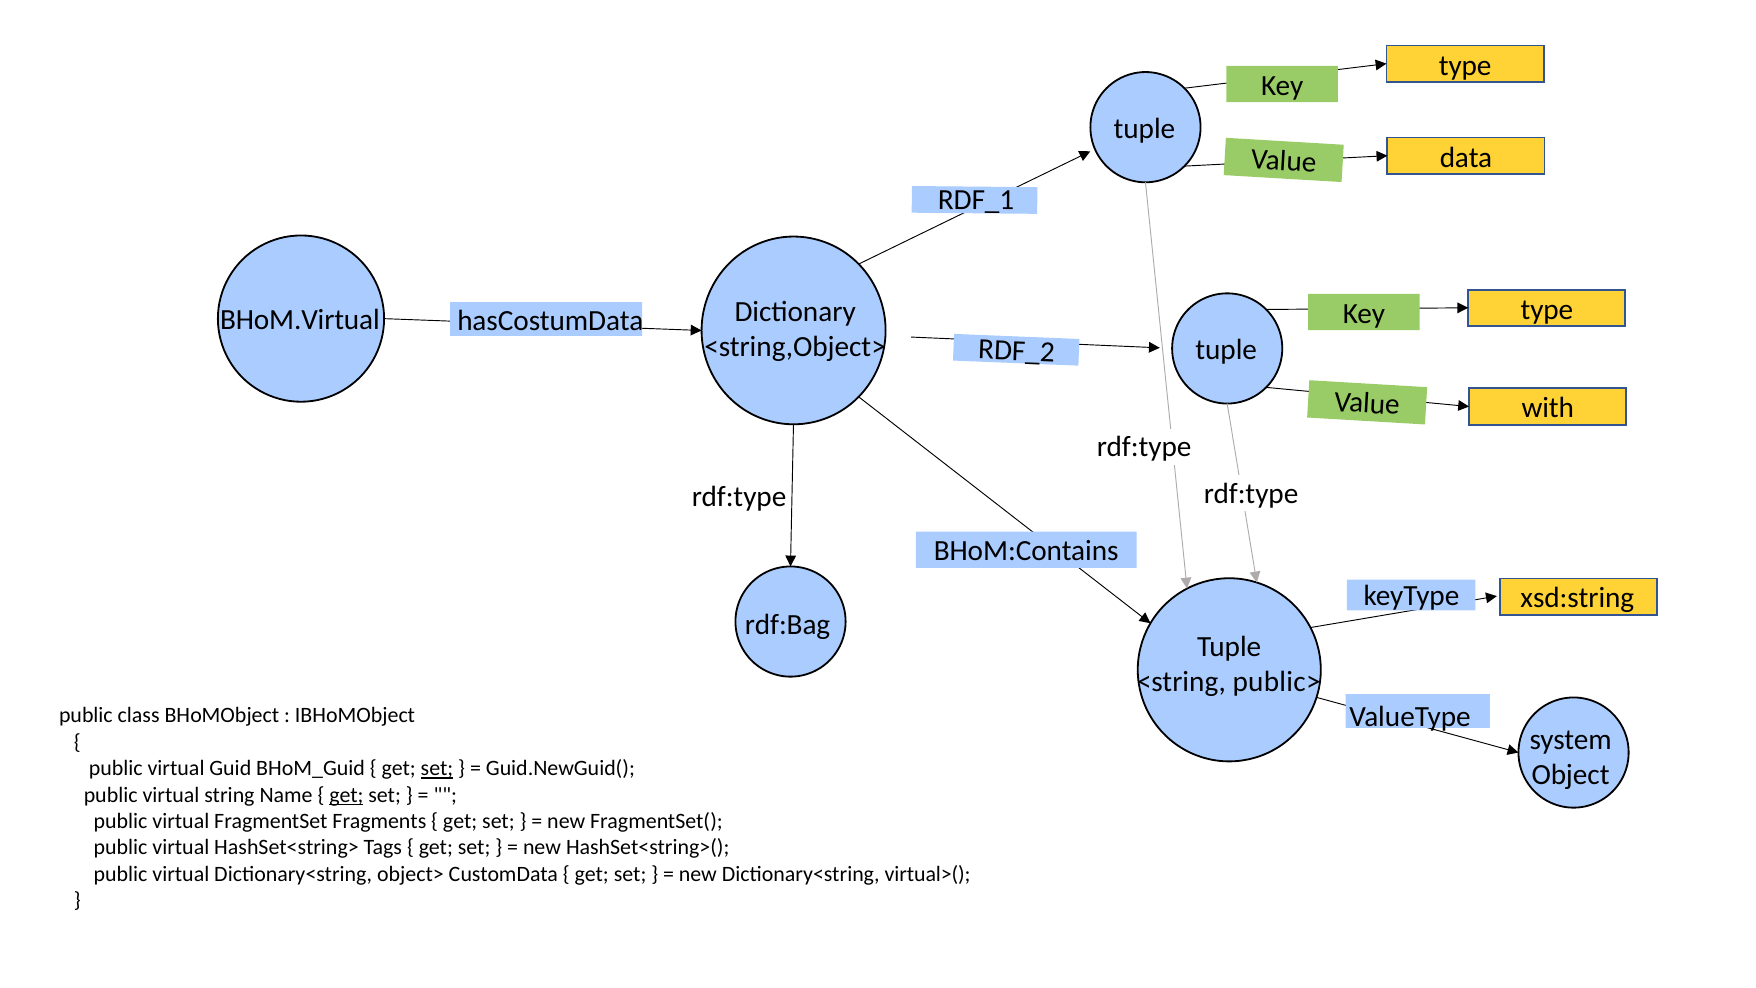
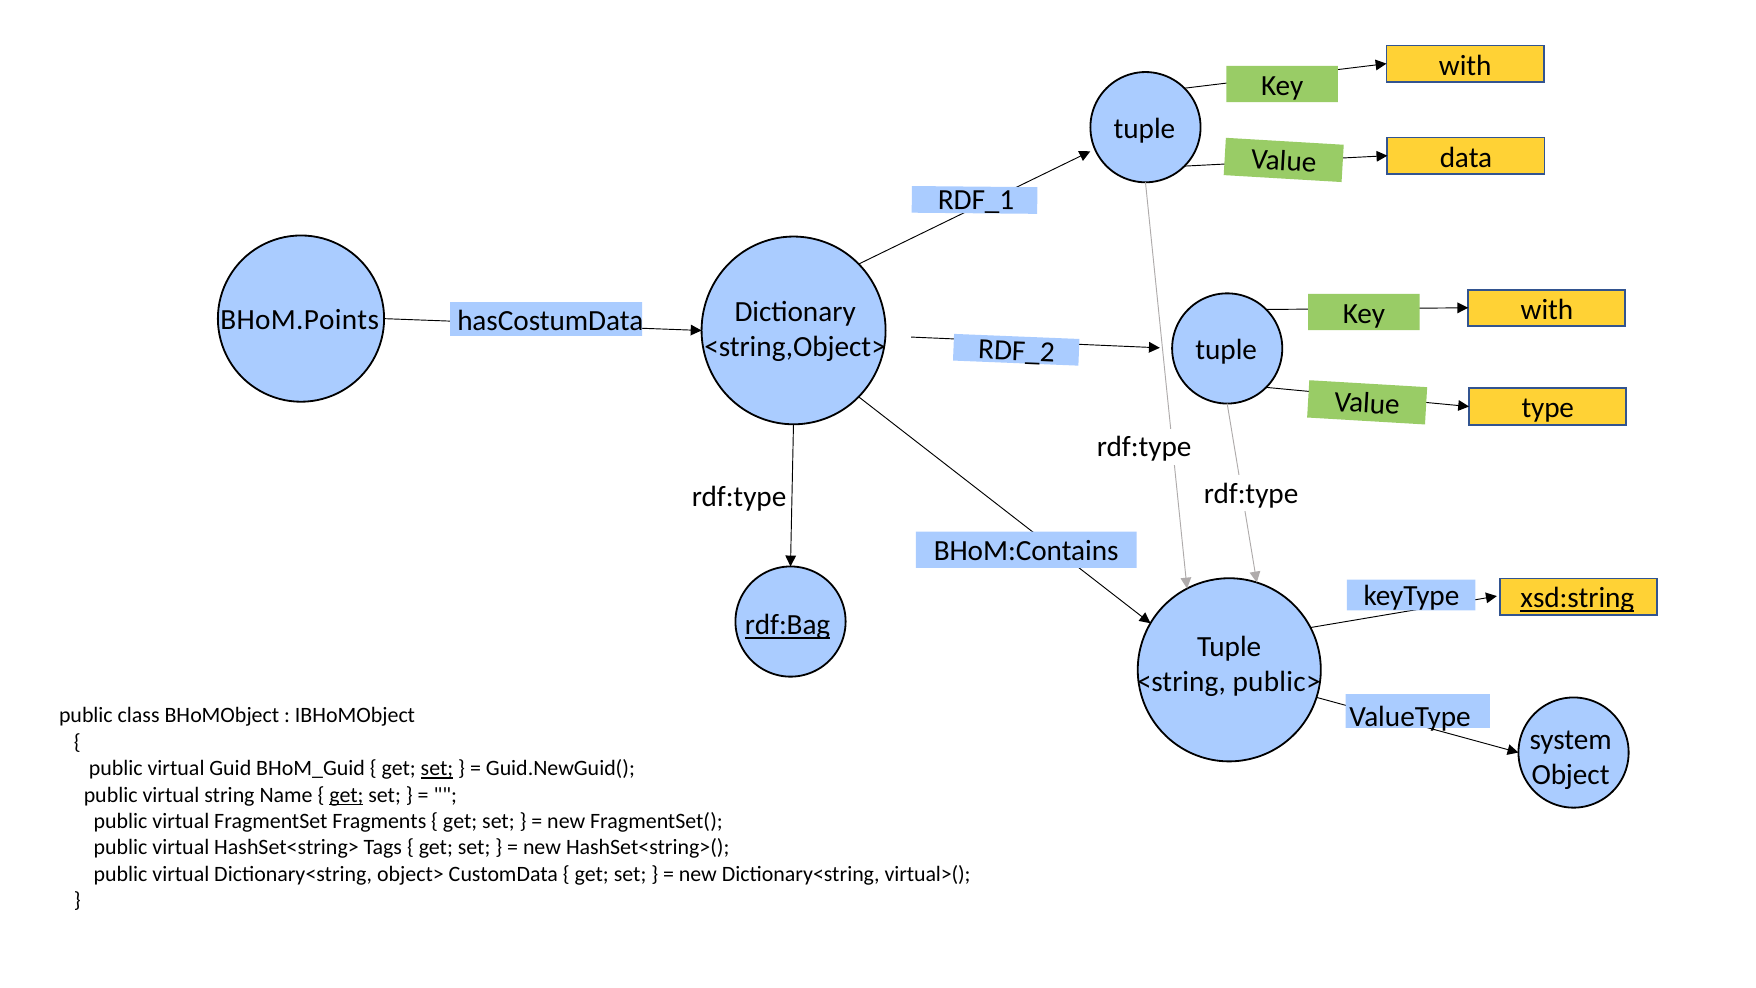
type at (1465, 65): type -> with
type at (1547, 309): type -> with
BHoM.Virtual: BHoM.Virtual -> BHoM.Points
with: with -> type
xsd:string underline: none -> present
rdf:Bag underline: none -> present
